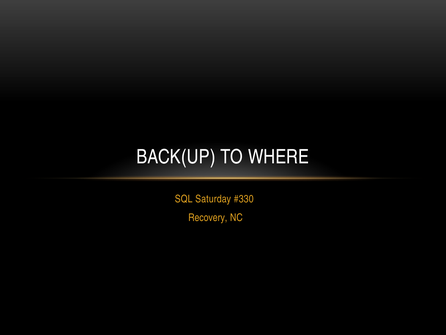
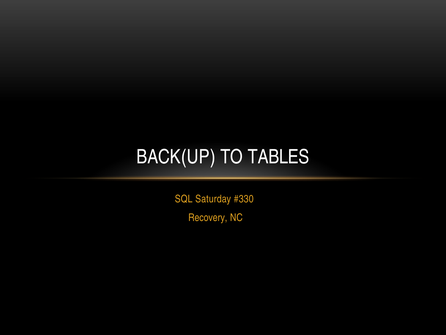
WHERE: WHERE -> TABLES
